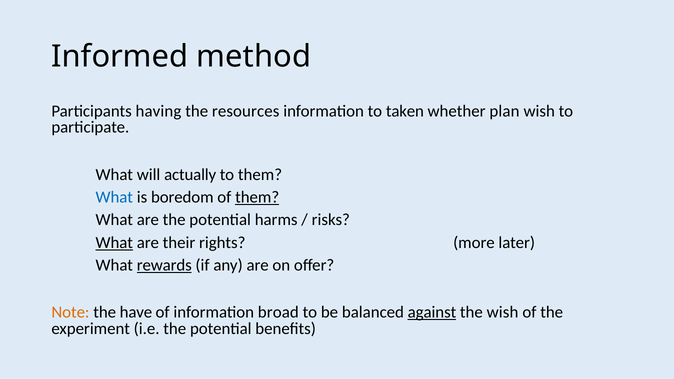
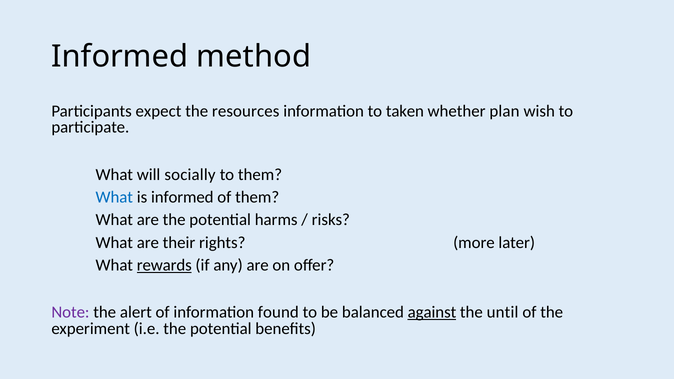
having: having -> expect
actually: actually -> socially
is boredom: boredom -> informed
them at (257, 197) underline: present -> none
What at (114, 243) underline: present -> none
Note colour: orange -> purple
have: have -> alert
broad: broad -> found
the wish: wish -> until
